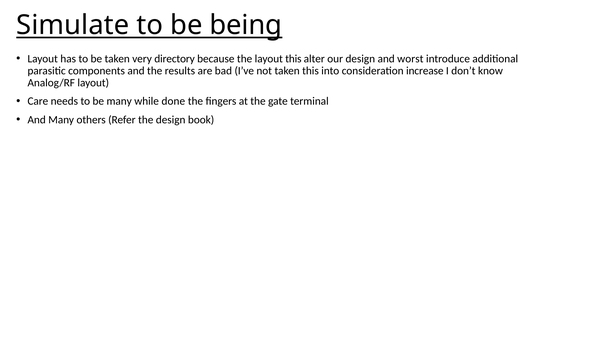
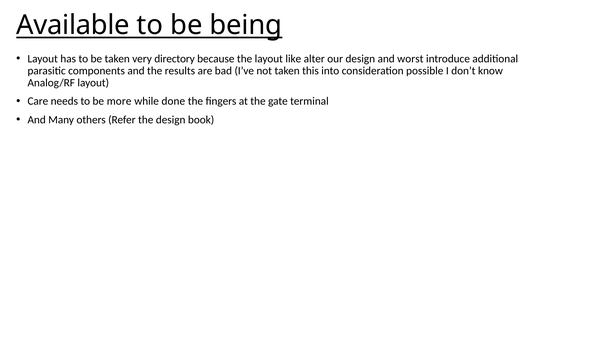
Simulate: Simulate -> Available
layout this: this -> like
increase: increase -> possible
be many: many -> more
